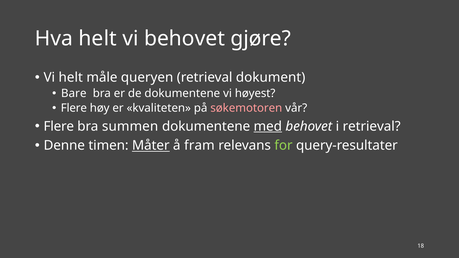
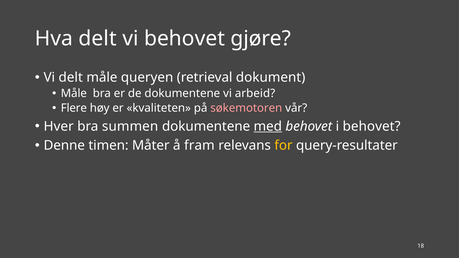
Hva helt: helt -> delt
Vi helt: helt -> delt
Bare at (74, 93): Bare -> Måle
høyest: høyest -> arbeid
Flere at (59, 126): Flere -> Hver
i retrieval: retrieval -> behovet
Måter underline: present -> none
for colour: light green -> yellow
